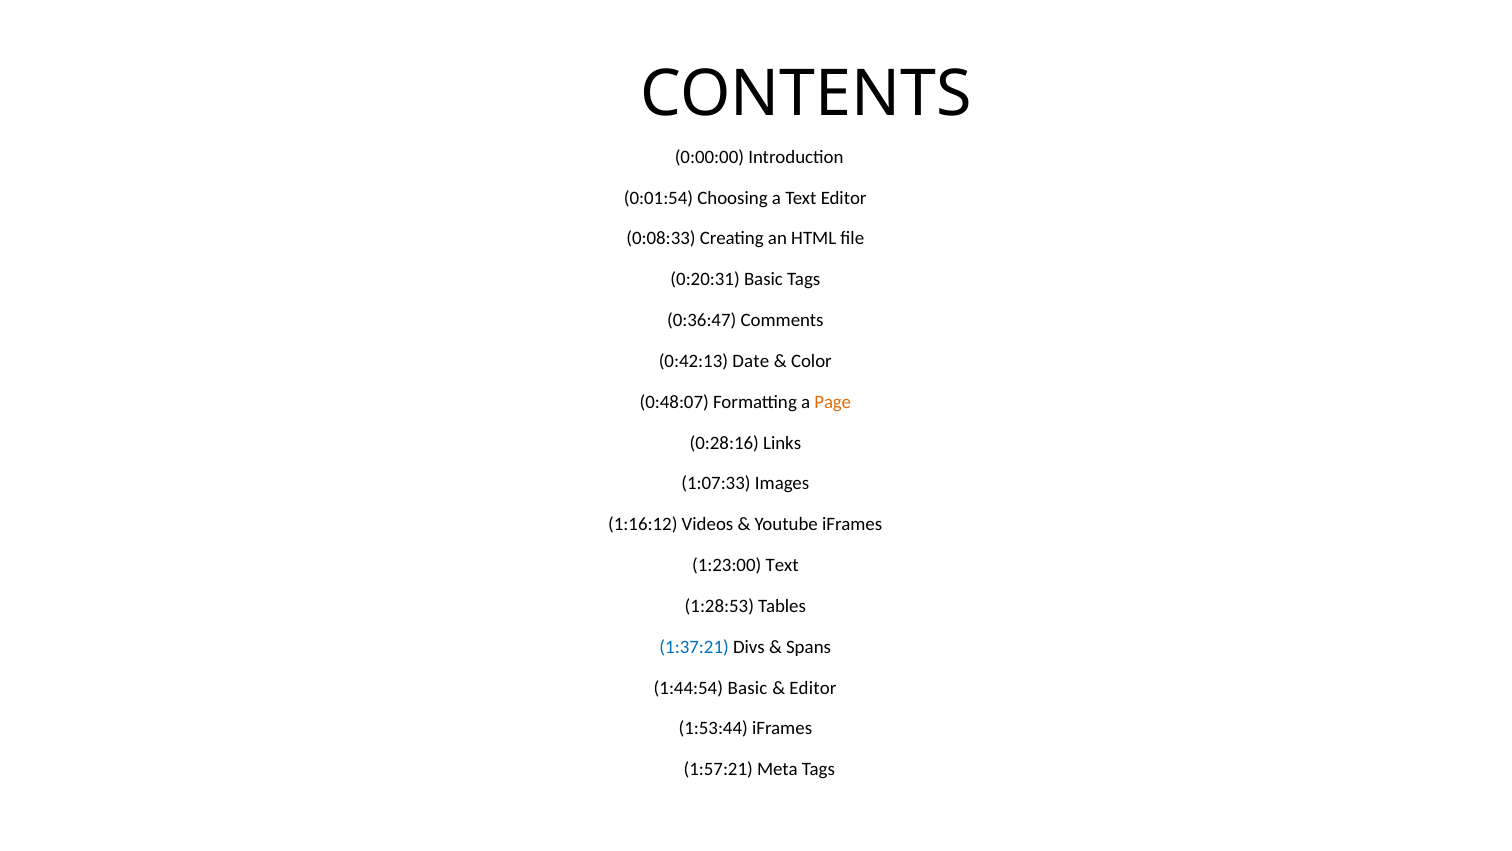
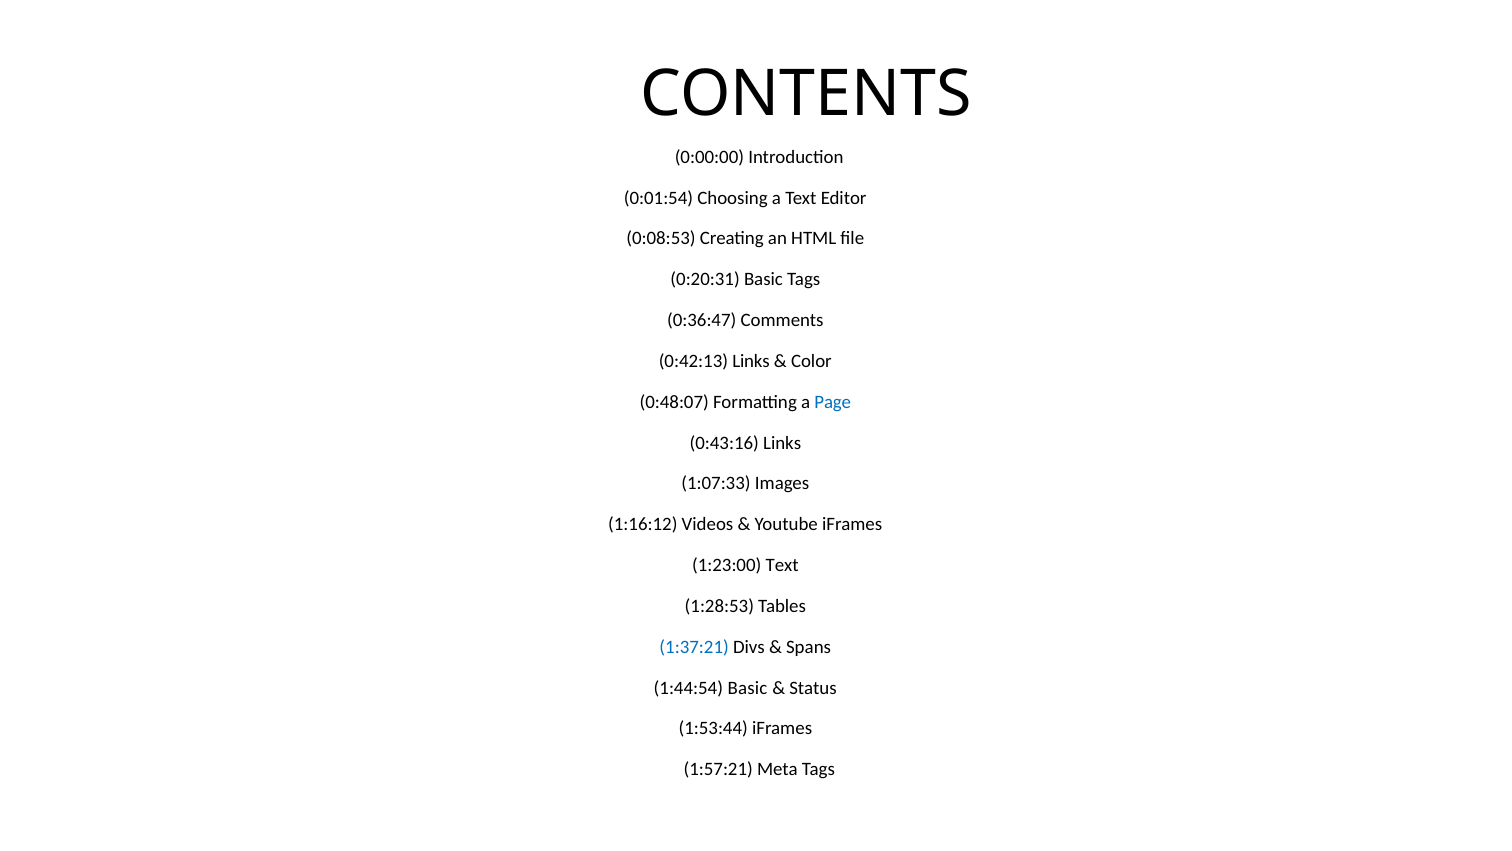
0:08:33: 0:08:33 -> 0:08:53
0:42:13 Date: Date -> Links
Page colour: orange -> blue
0:28:16: 0:28:16 -> 0:43:16
Editor at (813, 687): Editor -> Status
